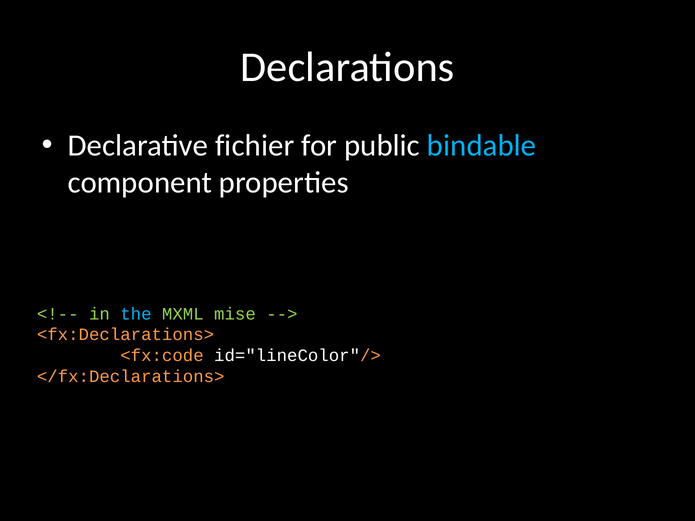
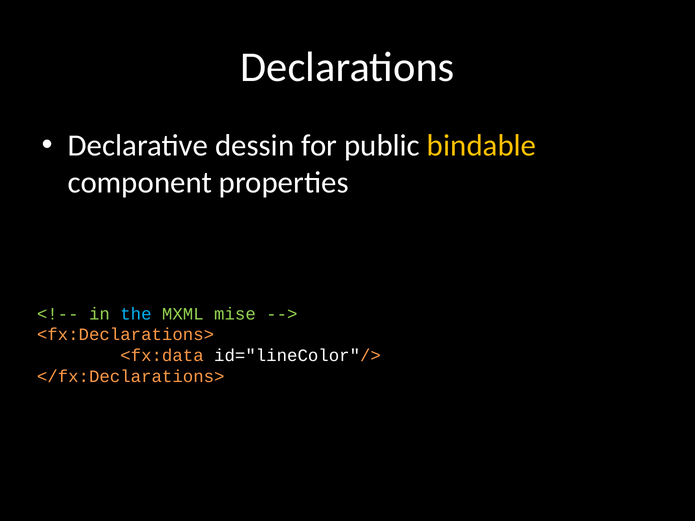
fichier: fichier -> dessin
bindable colour: light blue -> yellow
<fx:code: <fx:code -> <fx:data
